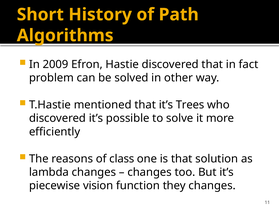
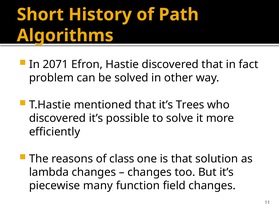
2009: 2009 -> 2071
vision: vision -> many
they: they -> field
